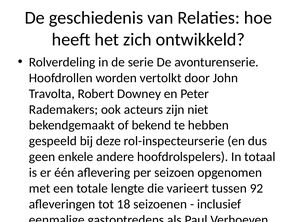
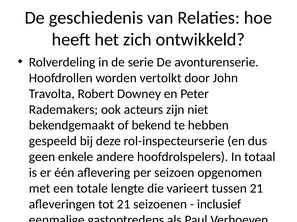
tussen 92: 92 -> 21
tot 18: 18 -> 21
